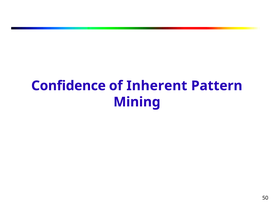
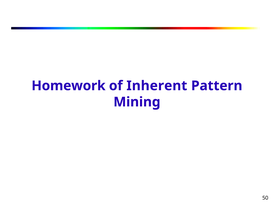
Confidence: Confidence -> Homework
